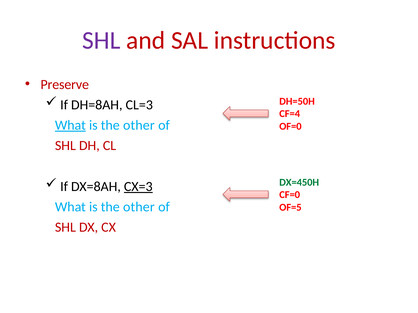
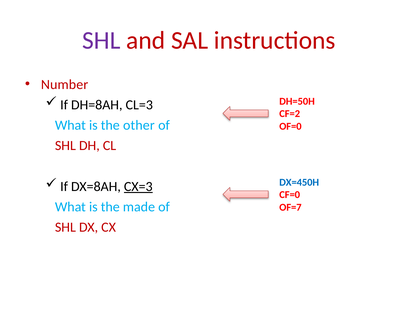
Preserve: Preserve -> Number
CF=4: CF=4 -> CF=2
What at (70, 125) underline: present -> none
DX=450H colour: green -> blue
other at (139, 207): other -> made
OF=5: OF=5 -> OF=7
